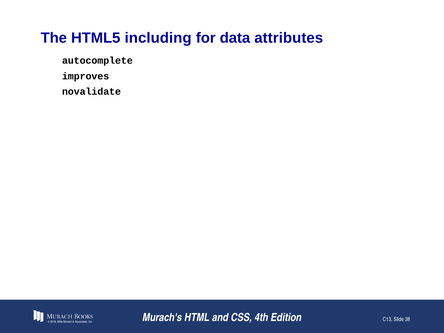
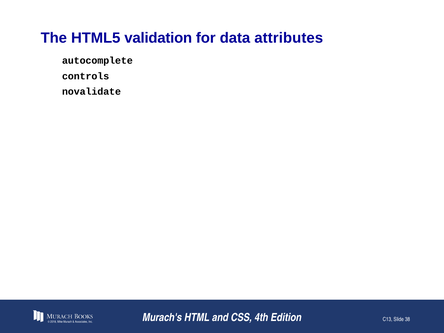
including: including -> validation
improves: improves -> controls
